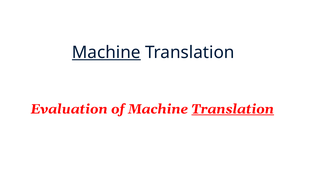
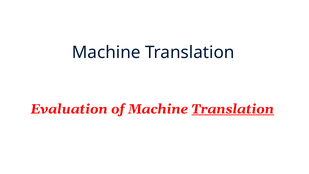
Machine at (106, 52) underline: present -> none
